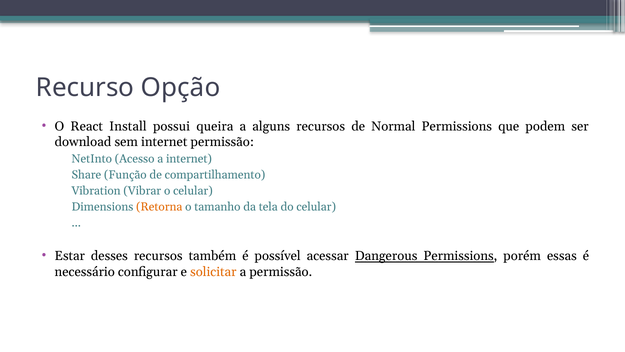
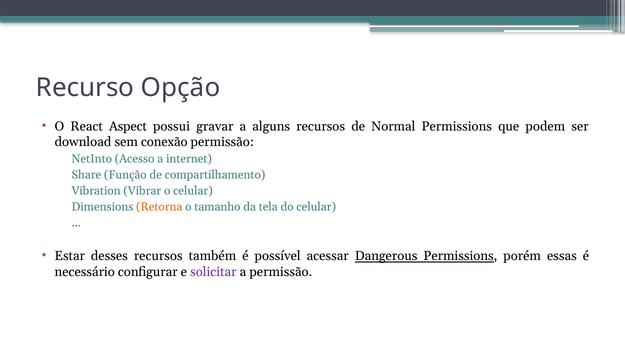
Install: Install -> Aspect
queira: queira -> gravar
sem internet: internet -> conexão
solicitar colour: orange -> purple
